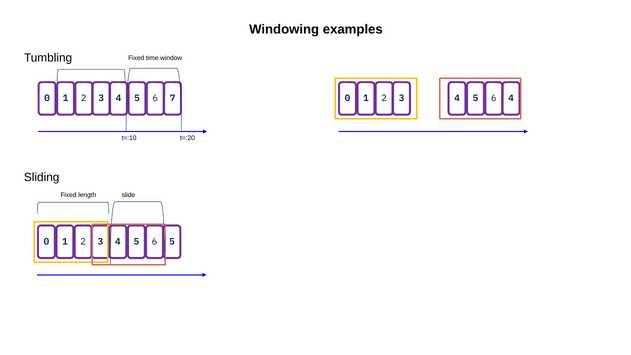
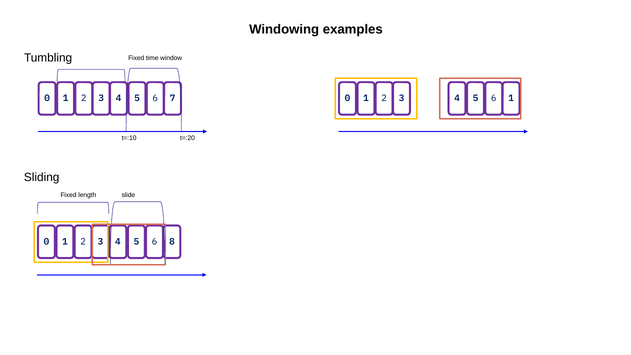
5 6 4: 4 -> 1
6 5: 5 -> 8
